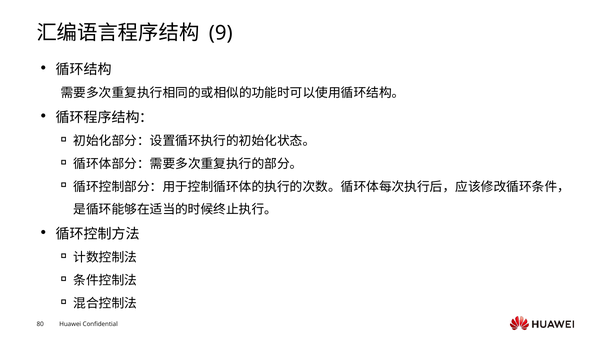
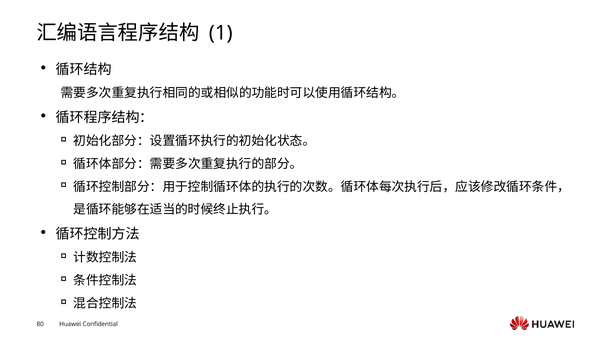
9: 9 -> 1
